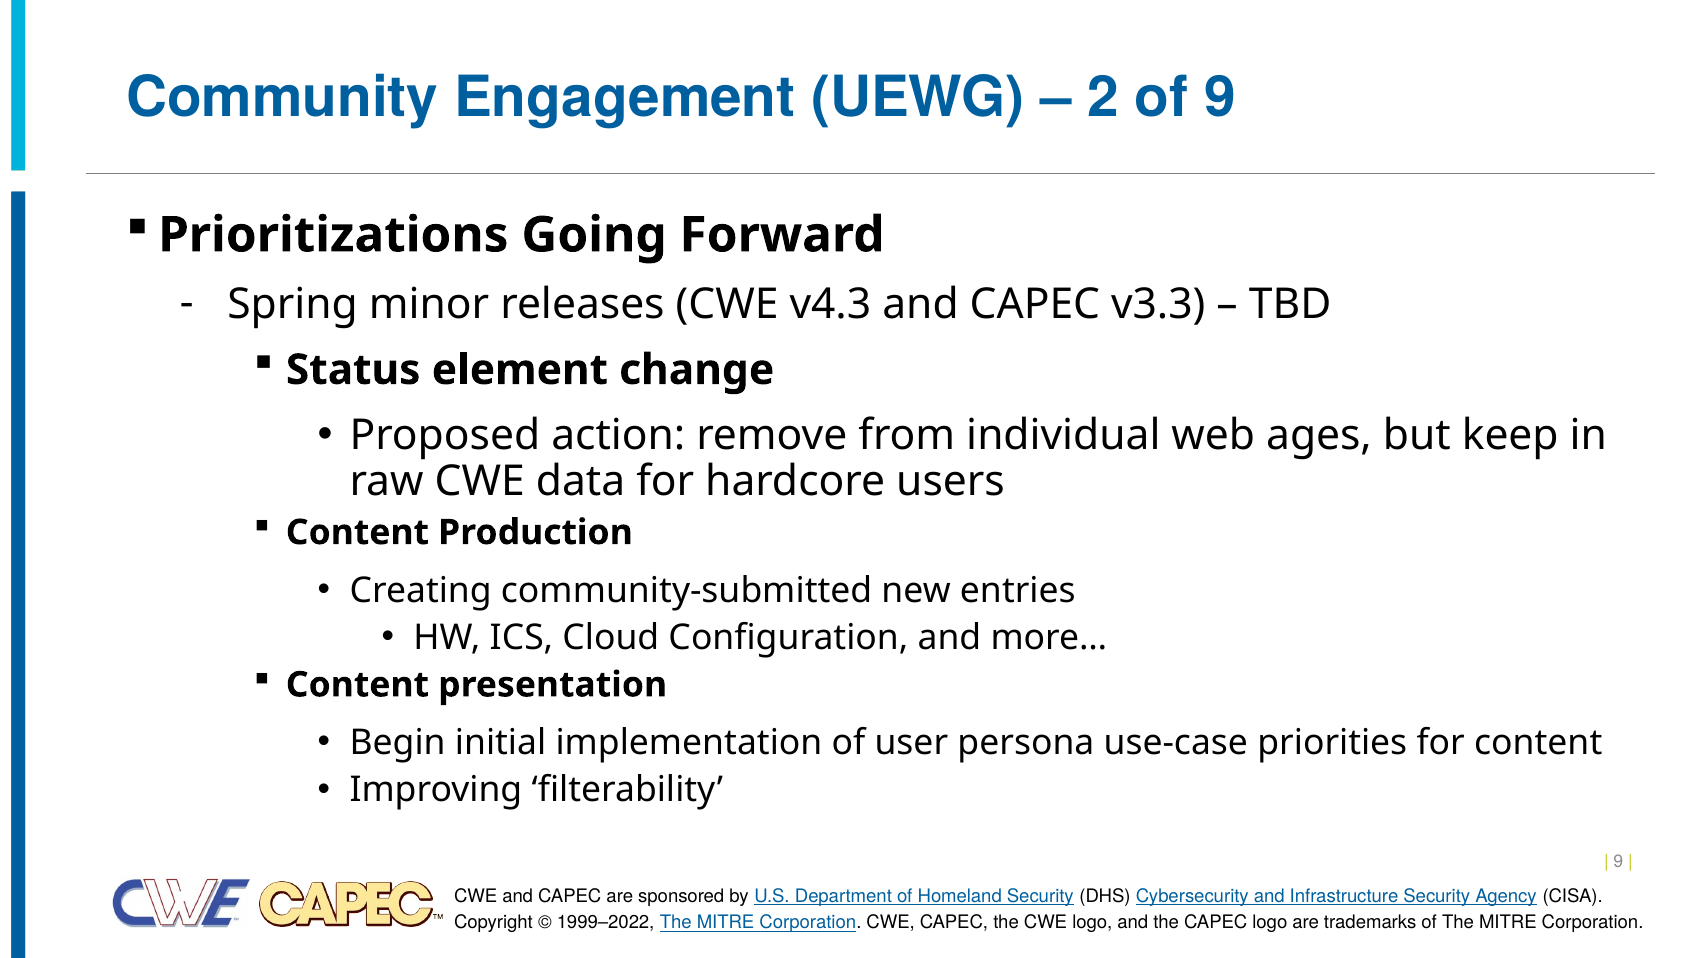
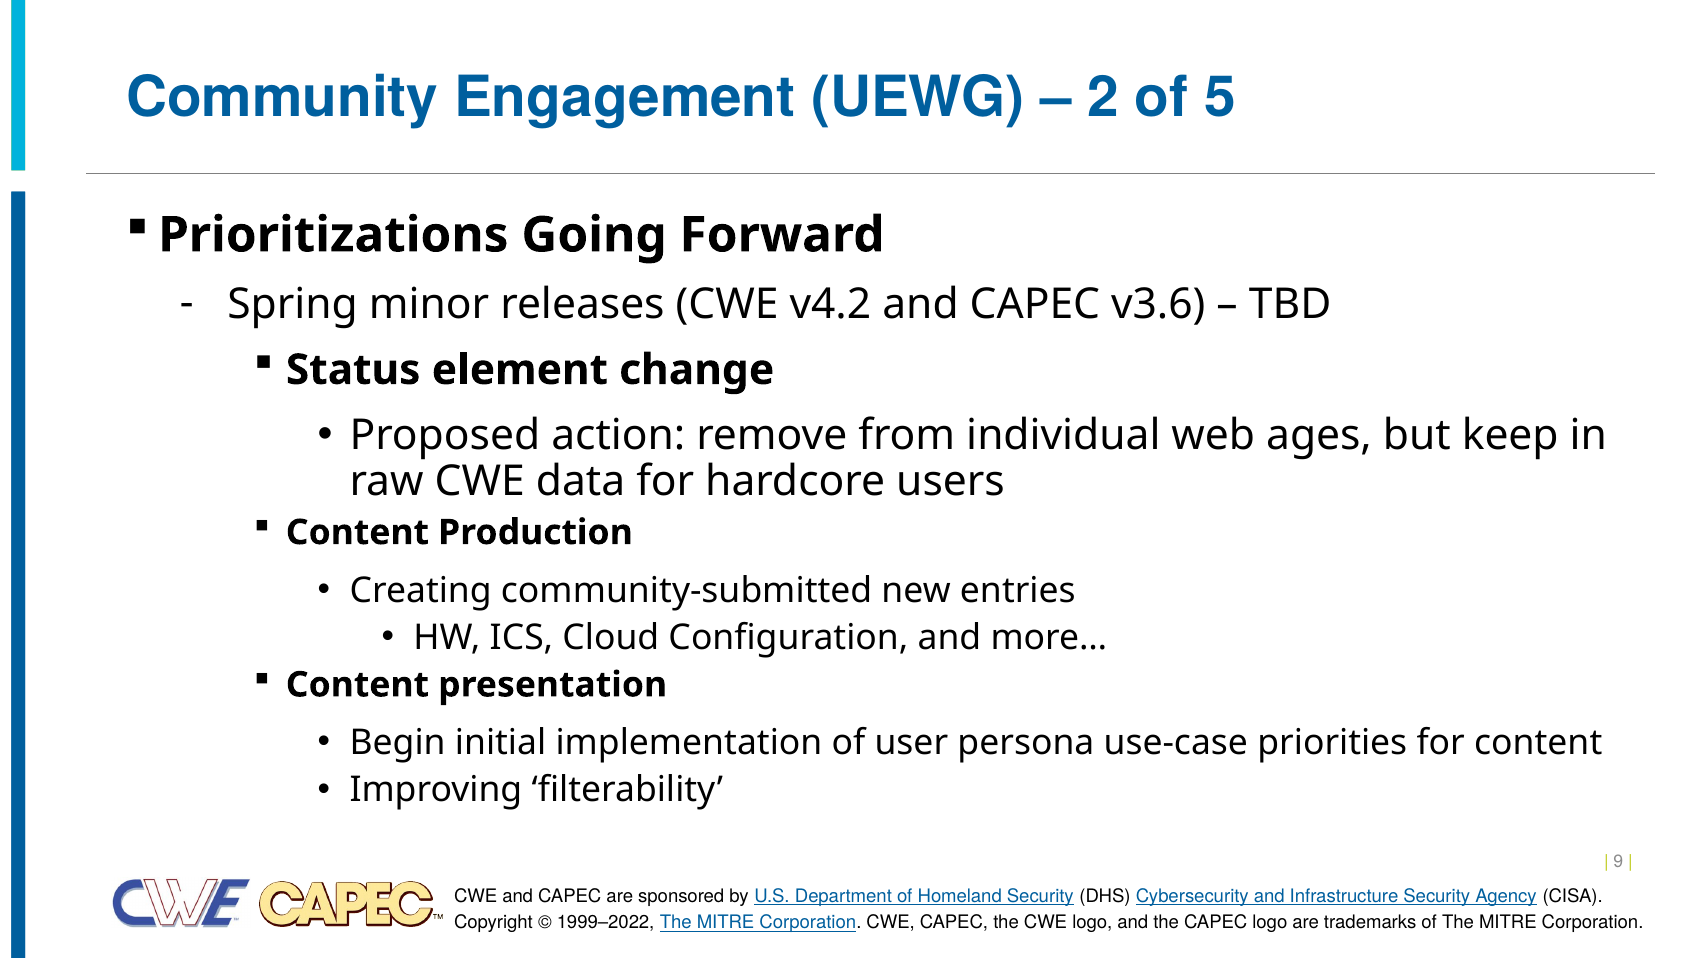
of 9: 9 -> 5
v4.3: v4.3 -> v4.2
v3.3: v3.3 -> v3.6
